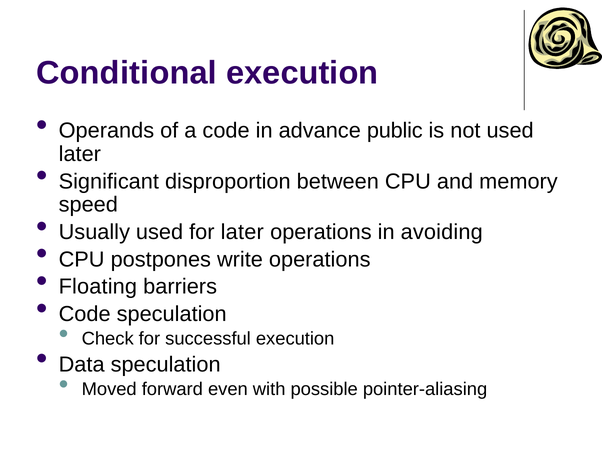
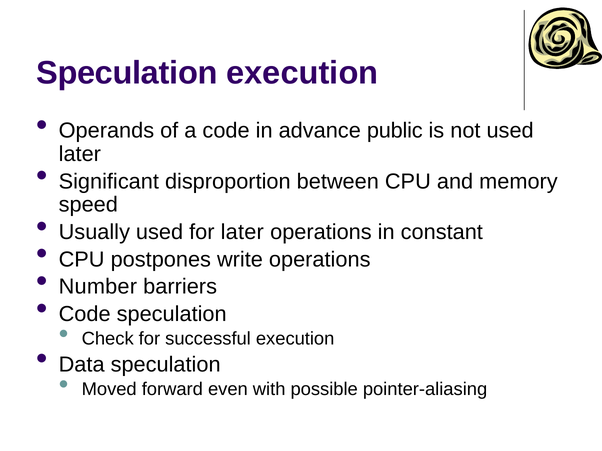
Conditional at (127, 73): Conditional -> Speculation
avoiding: avoiding -> constant
Floating: Floating -> Number
